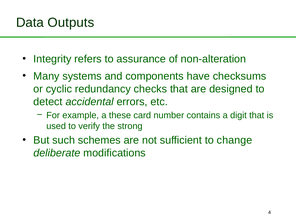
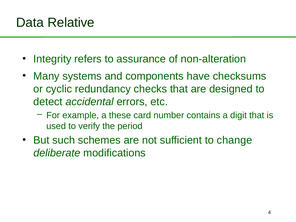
Outputs: Outputs -> Relative
strong: strong -> period
